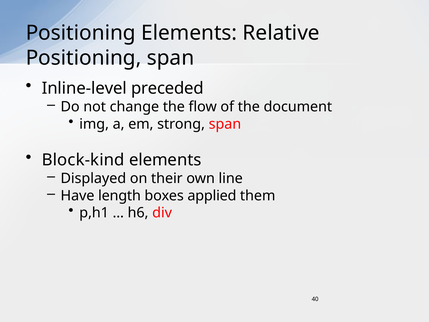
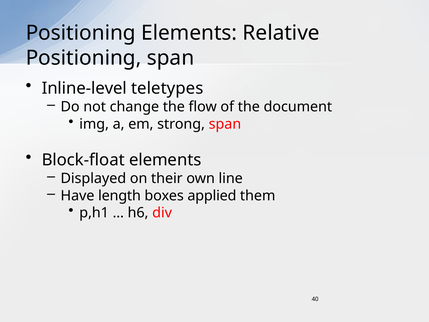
preceded: preceded -> teletypes
Block-kind: Block-kind -> Block-float
